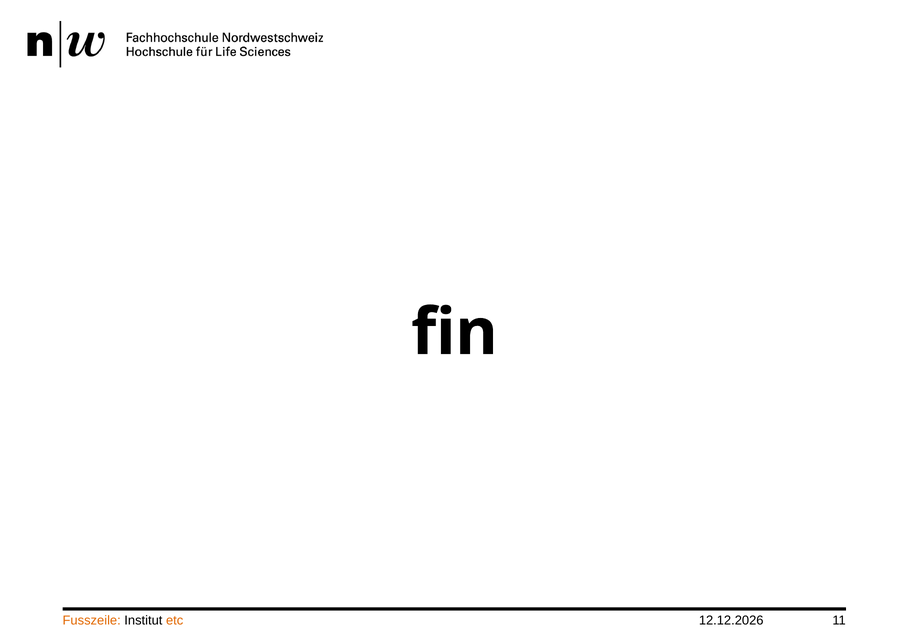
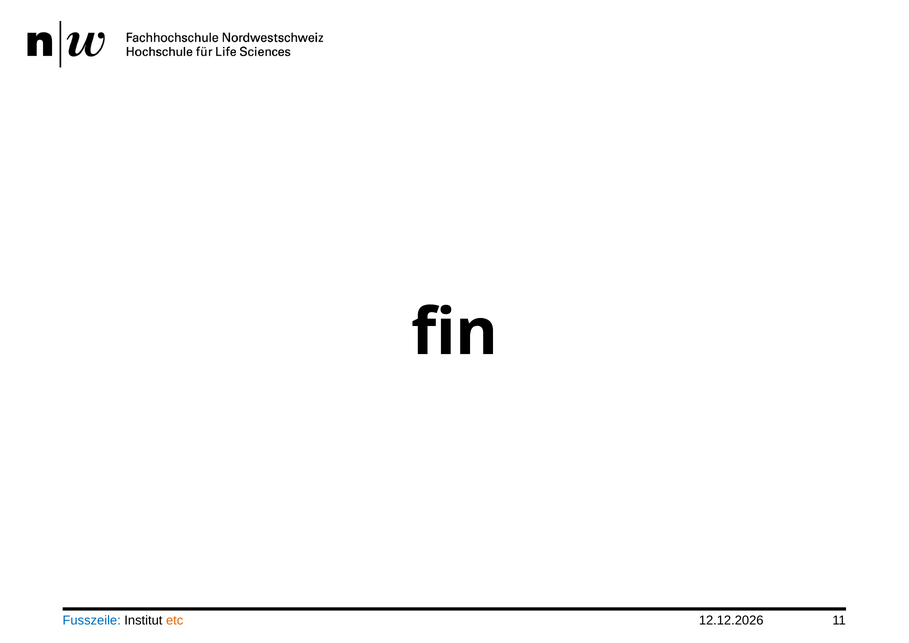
Fusszeile colour: orange -> blue
